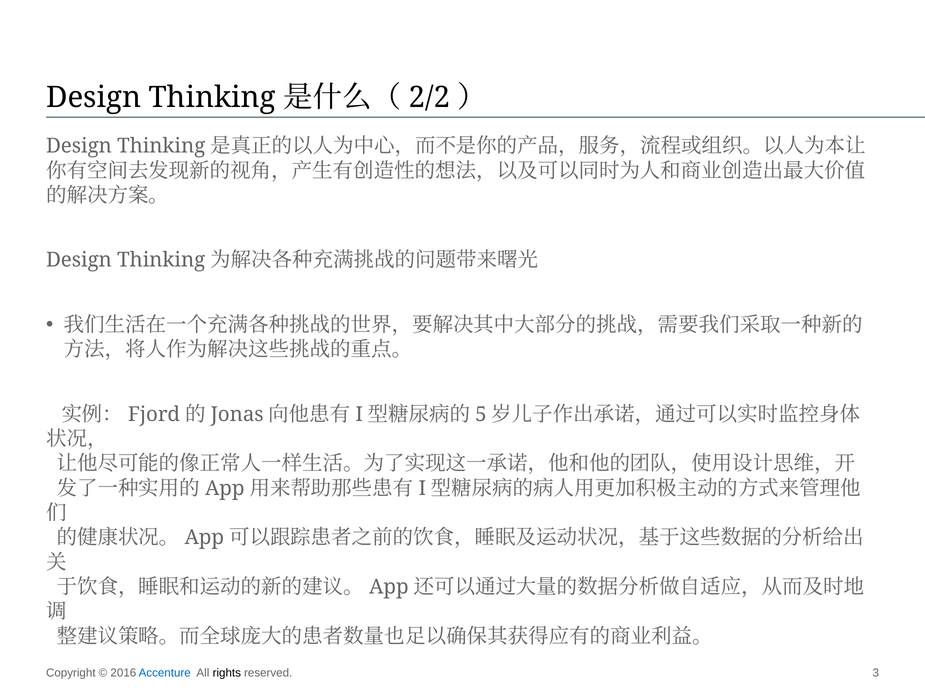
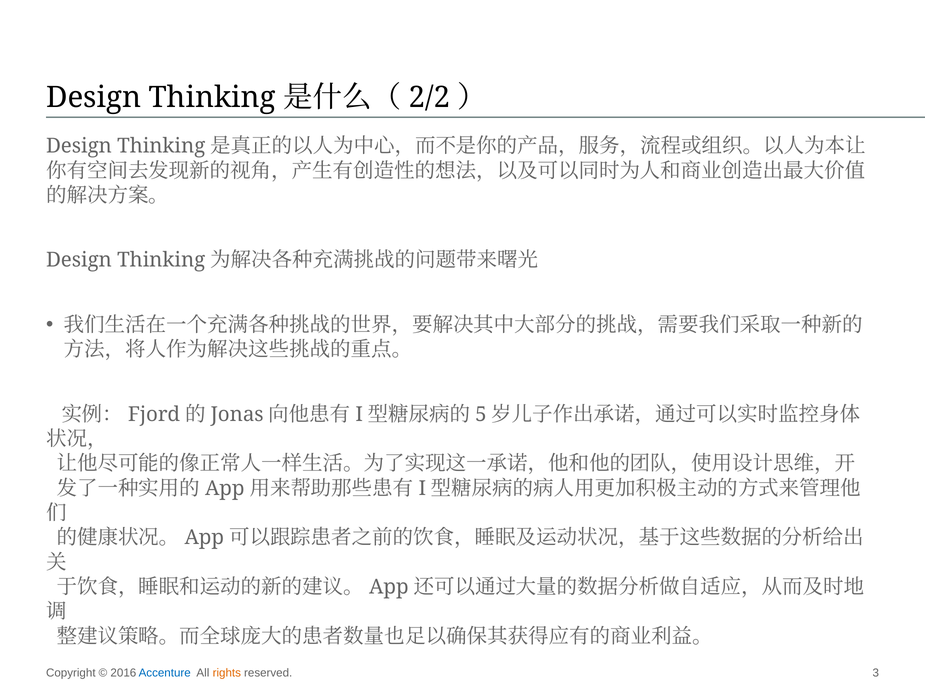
rights colour: black -> orange
